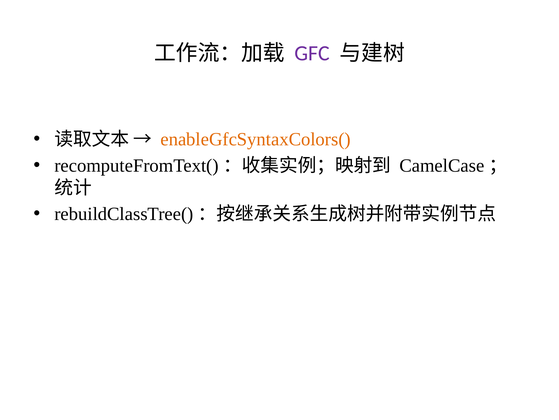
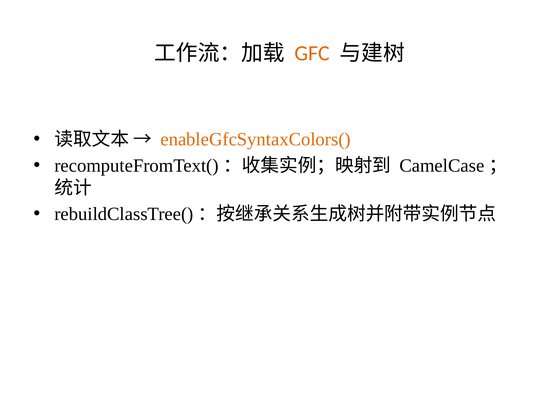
GFC colour: purple -> orange
